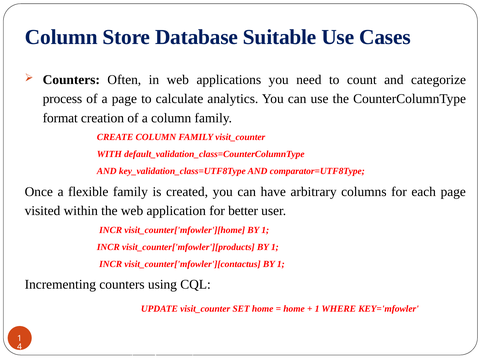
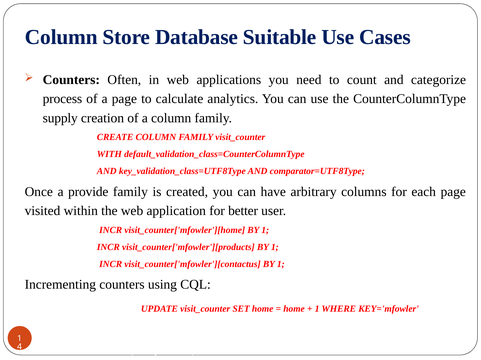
format: format -> supply
flexible: flexible -> provide
